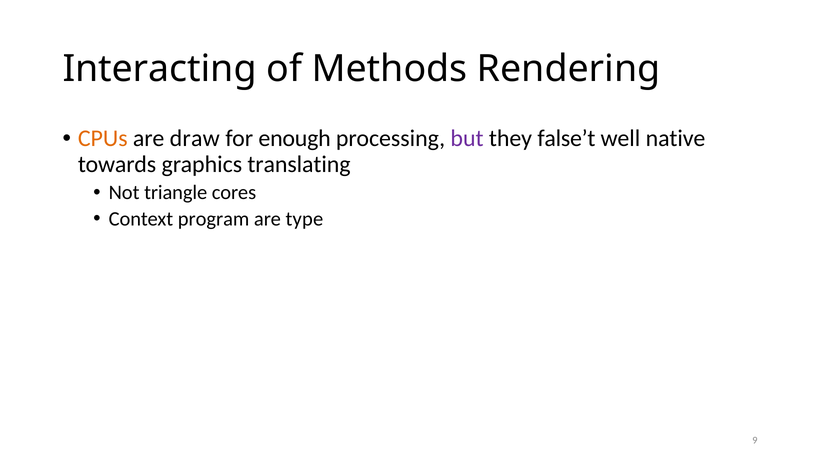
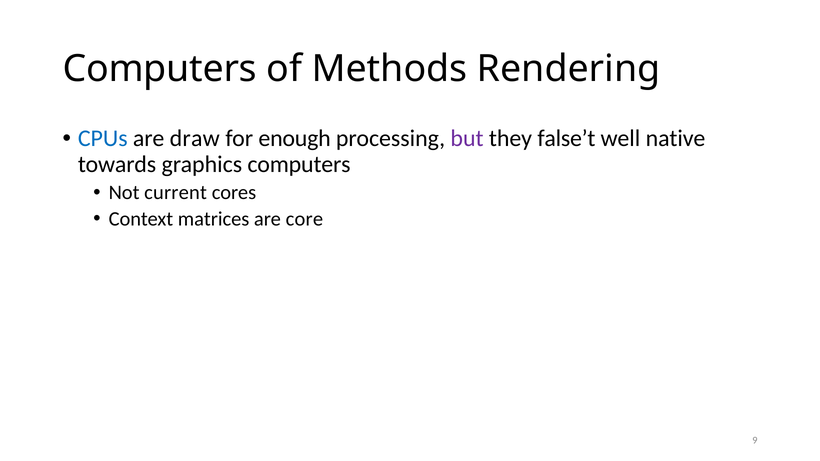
Interacting at (160, 69): Interacting -> Computers
CPUs colour: orange -> blue
graphics translating: translating -> computers
triangle: triangle -> current
program: program -> matrices
type: type -> core
